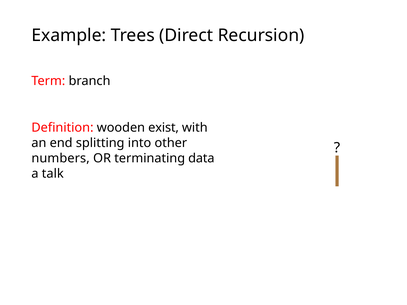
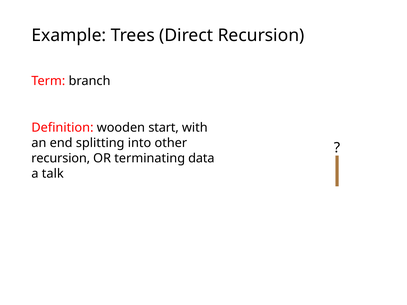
exist: exist -> start
numbers at (61, 158): numbers -> recursion
